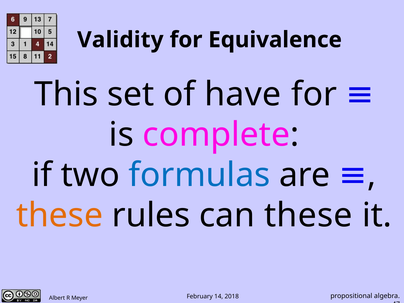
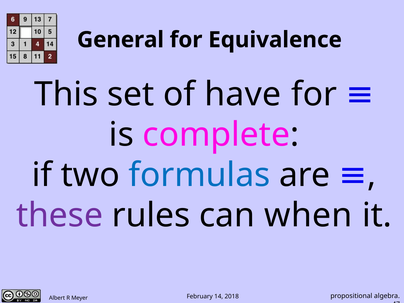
Validity: Validity -> General
these at (60, 215) colour: orange -> purple
can these: these -> when
